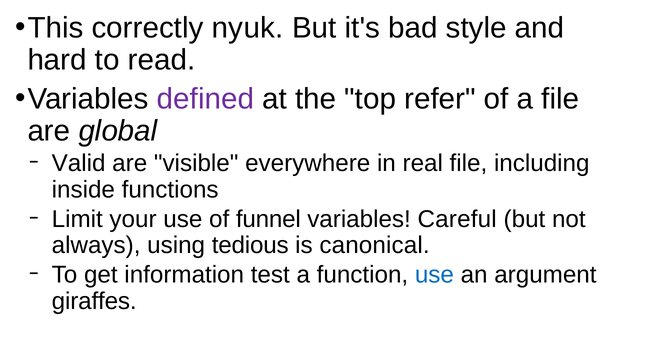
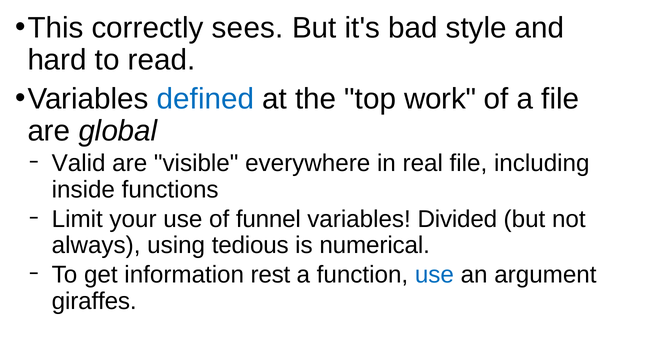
nyuk: nyuk -> sees
defined colour: purple -> blue
refer: refer -> work
Careful: Careful -> Divided
canonical: canonical -> numerical
test: test -> rest
